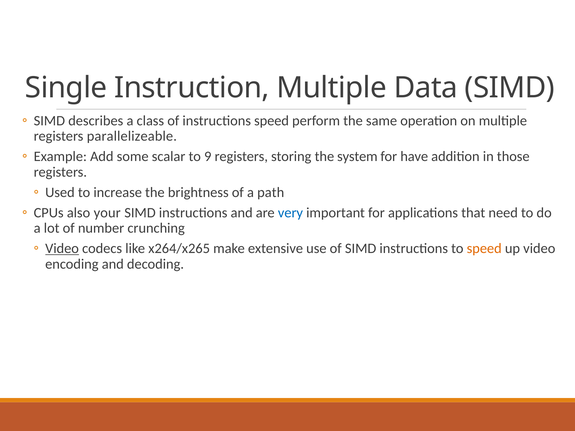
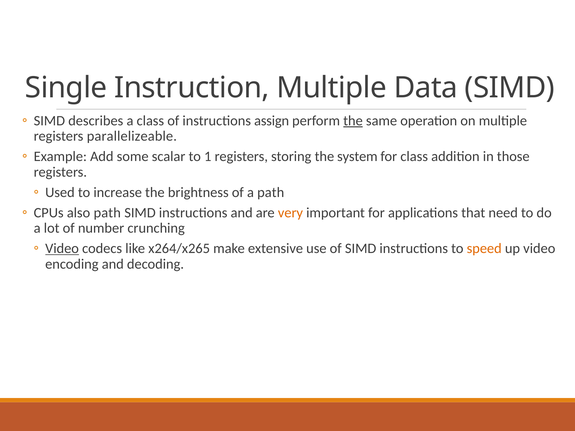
instructions speed: speed -> assign
the at (353, 121) underline: none -> present
9: 9 -> 1
for have: have -> class
also your: your -> path
very colour: blue -> orange
